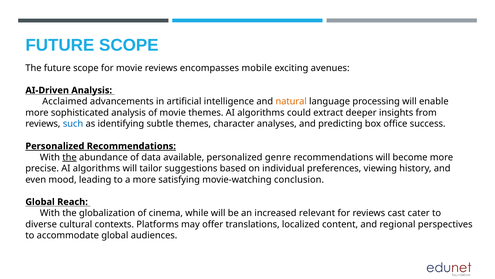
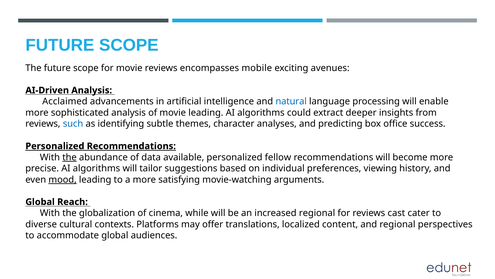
natural colour: orange -> blue
movie themes: themes -> leading
genre: genre -> fellow
mood underline: none -> present
conclusion: conclusion -> arguments
increased relevant: relevant -> regional
